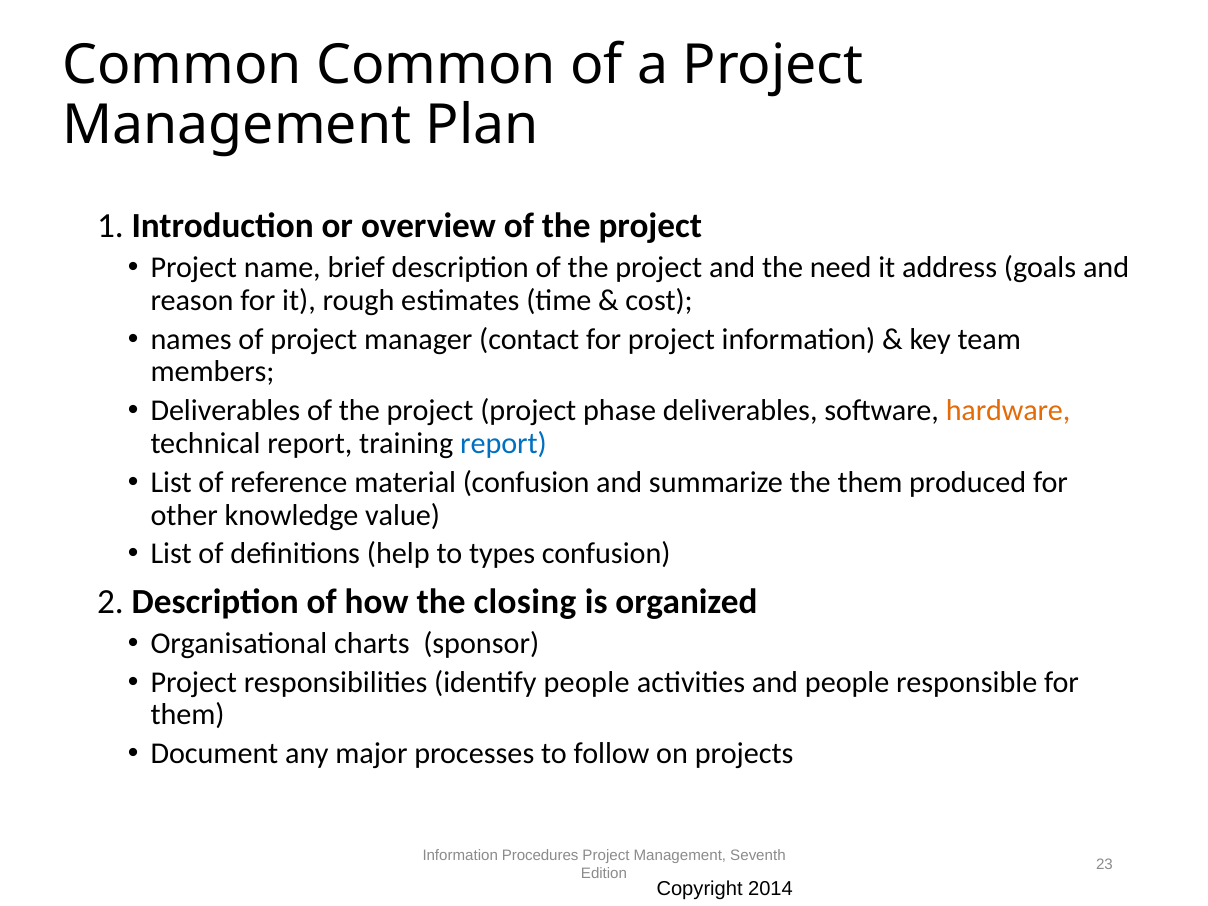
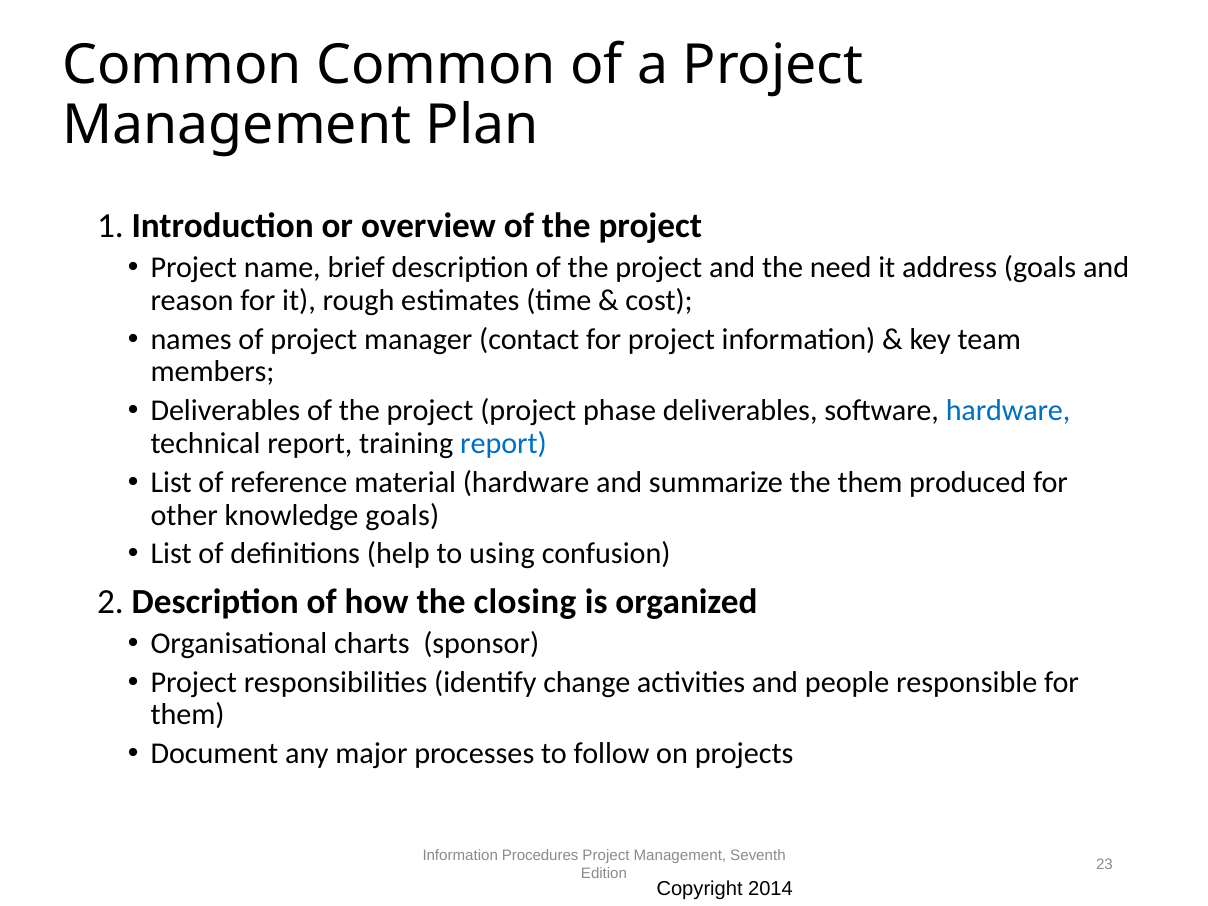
hardware at (1008, 411) colour: orange -> blue
material confusion: confusion -> hardware
knowledge value: value -> goals
types: types -> using
identify people: people -> change
